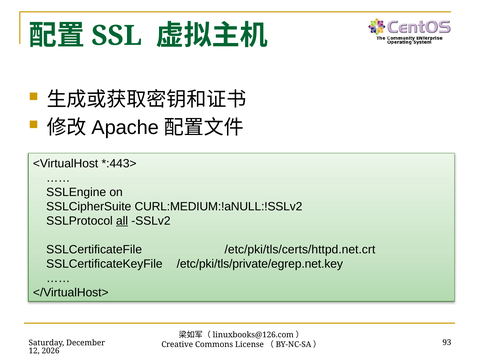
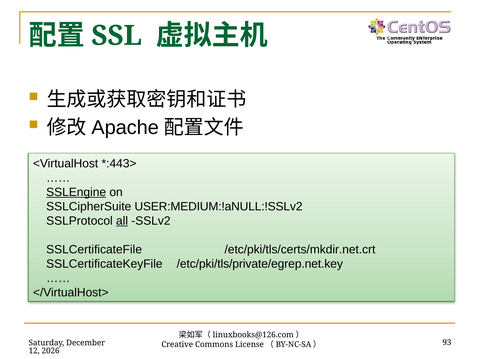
SSLEngine underline: none -> present
CURL:MEDIUM:!aNULL:!SSLv2: CURL:MEDIUM:!aNULL:!SSLv2 -> USER:MEDIUM:!aNULL:!SSLv2
/etc/pki/tls/certs/httpd.net.crt: /etc/pki/tls/certs/httpd.net.crt -> /etc/pki/tls/certs/mkdir.net.crt
